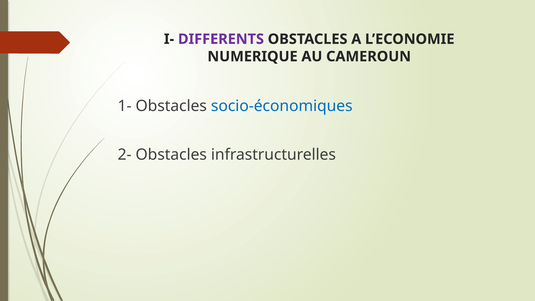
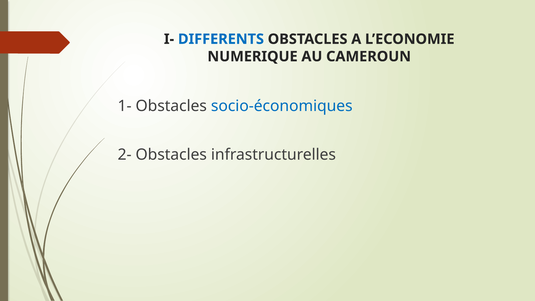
DIFFERENTS colour: purple -> blue
